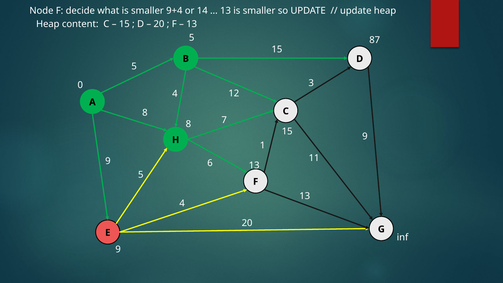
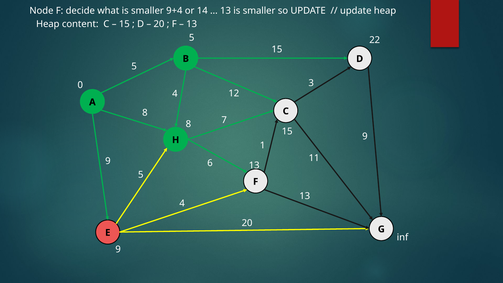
87: 87 -> 22
